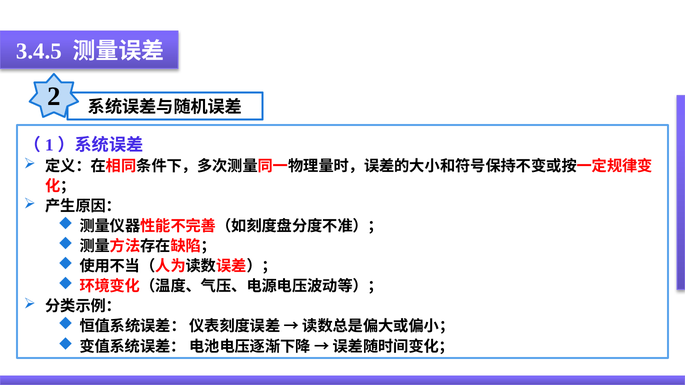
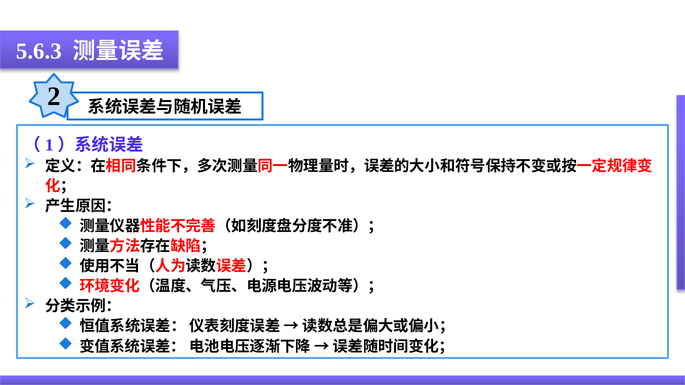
3.4.5: 3.4.5 -> 5.6.3
